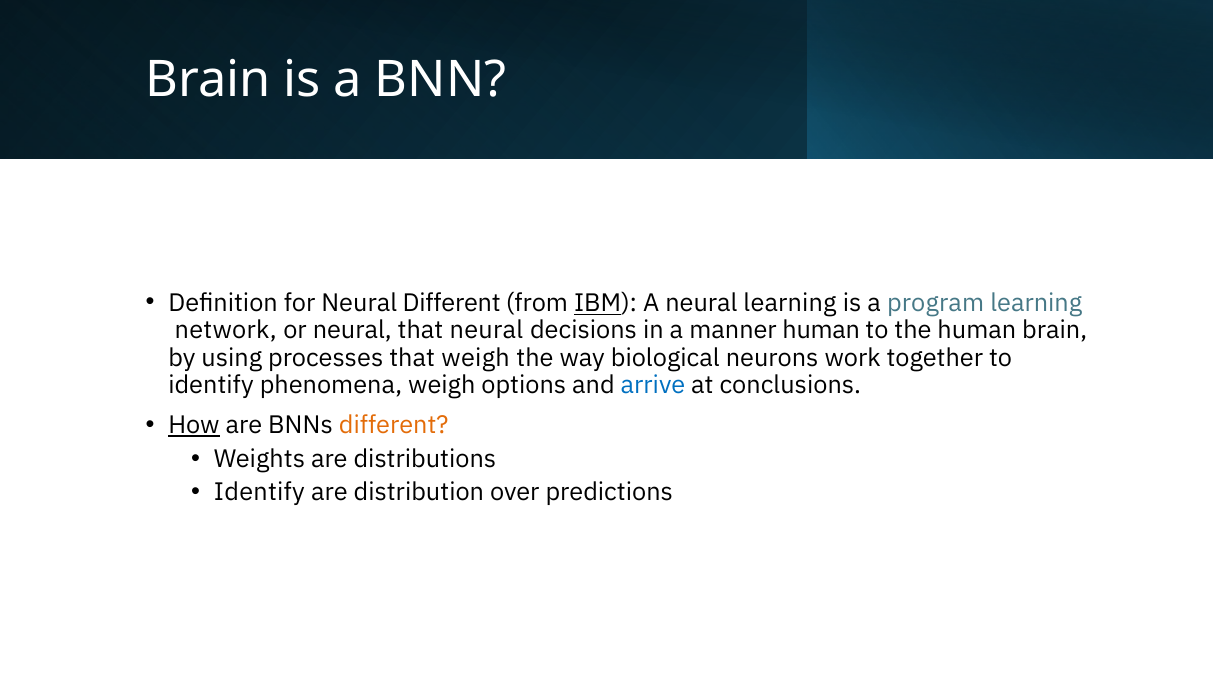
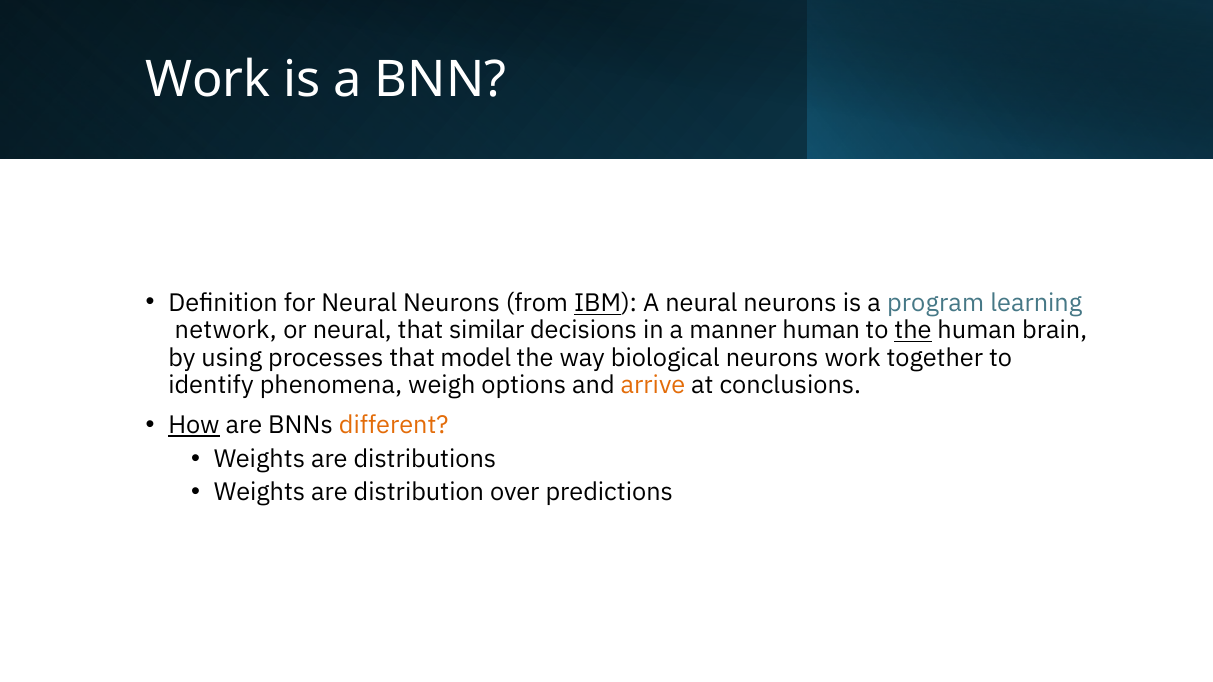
Brain at (208, 80): Brain -> Work
for Neural Different: Different -> Neurons
A neural learning: learning -> neurons
that neural: neural -> similar
the at (913, 331) underline: none -> present
that weigh: weigh -> model
arrive colour: blue -> orange
Identify at (259, 493): Identify -> Weights
